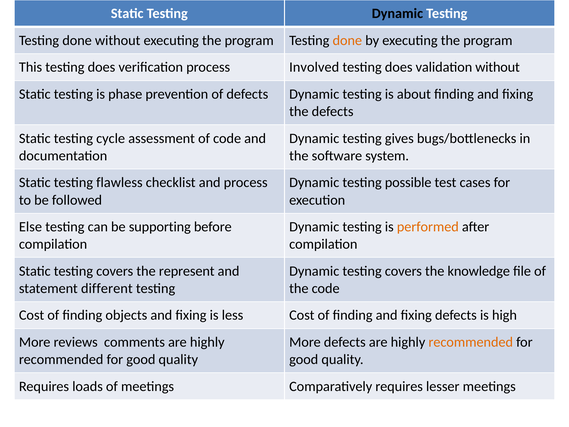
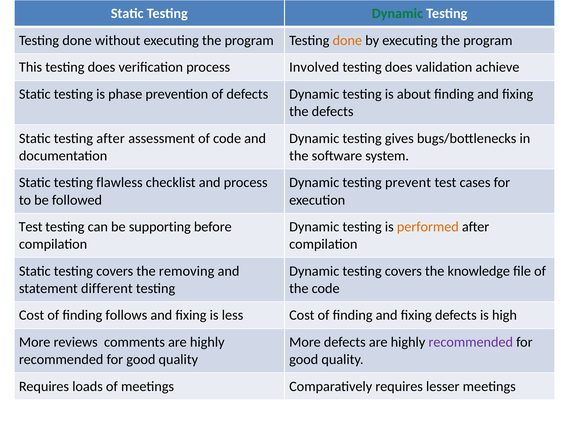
Dynamic at (397, 14) colour: black -> green
validation without: without -> achieve
testing cycle: cycle -> after
possible: possible -> prevent
Else at (31, 227): Else -> Test
represent: represent -> removing
objects: objects -> follows
recommended at (471, 342) colour: orange -> purple
